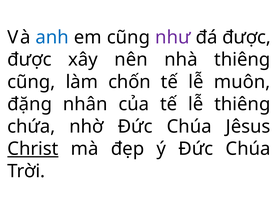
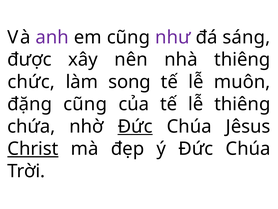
anh colour: blue -> purple
đá được: được -> sáng
cũng at (31, 82): cũng -> chức
chốn: chốn -> song
đặng nhân: nhân -> cũng
Đức at (135, 126) underline: none -> present
